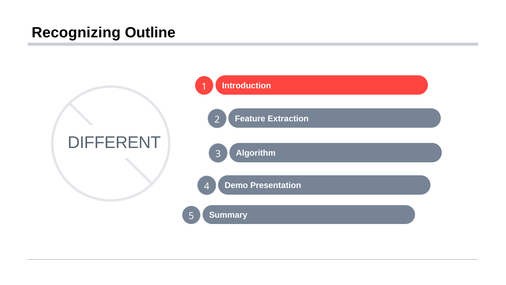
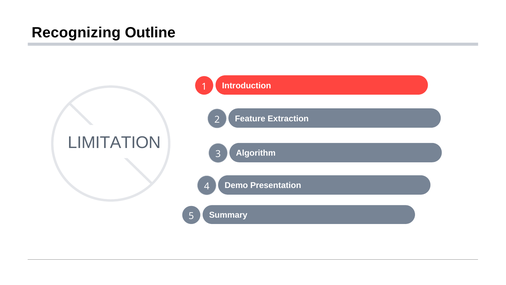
DIFFERENT: DIFFERENT -> LIMITATION
